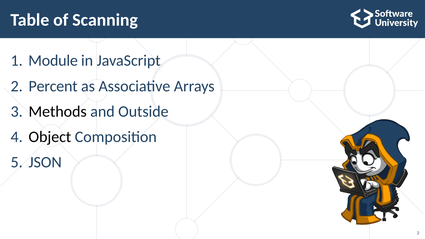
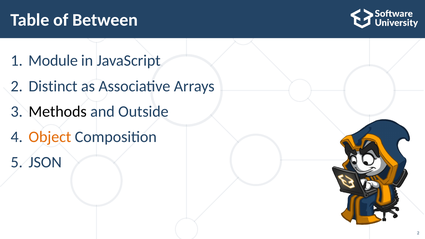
Scanning: Scanning -> Between
Percent: Percent -> Distinct
Object colour: black -> orange
